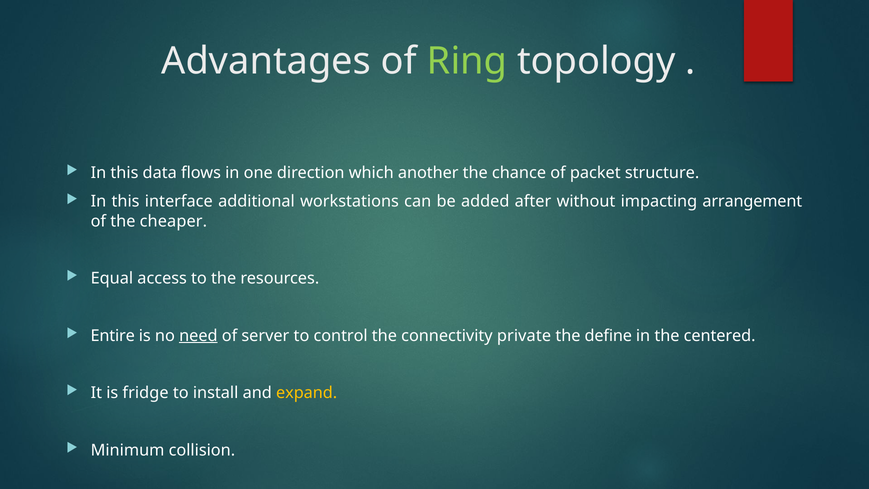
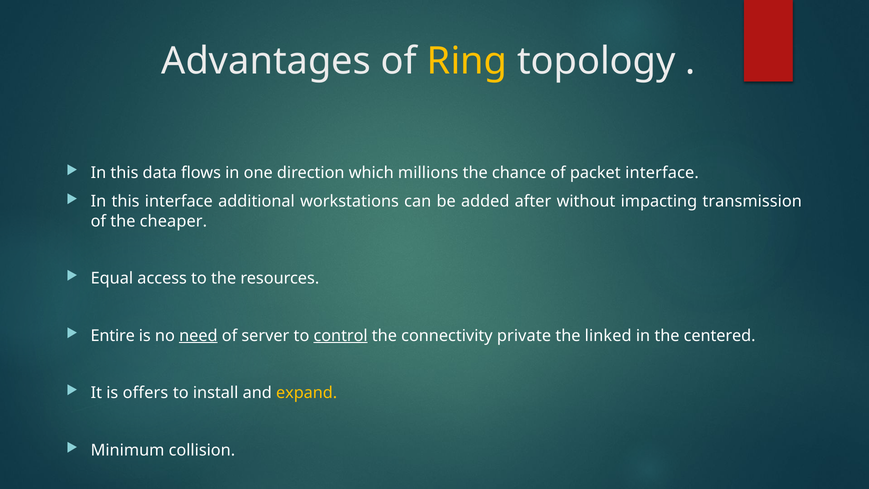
Ring colour: light green -> yellow
another: another -> millions
packet structure: structure -> interface
arrangement: arrangement -> transmission
control underline: none -> present
define: define -> linked
fridge: fridge -> offers
